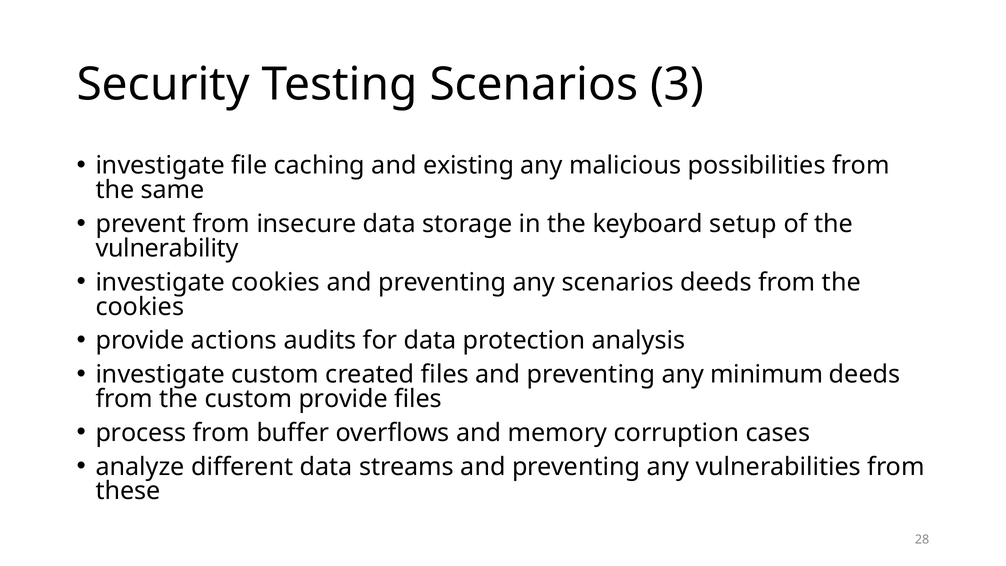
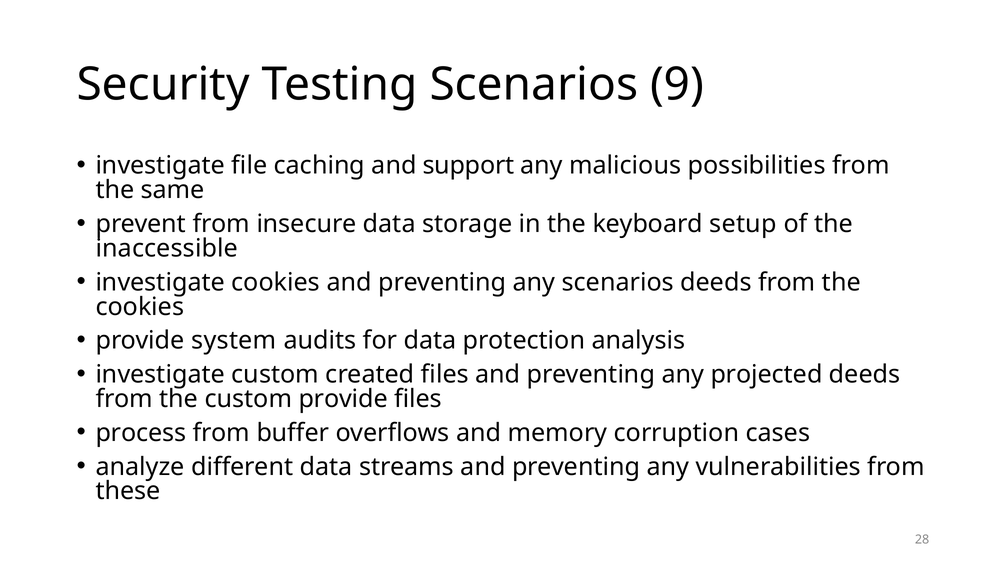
3: 3 -> 9
existing: existing -> support
vulnerability: vulnerability -> inaccessible
actions: actions -> system
minimum: minimum -> projected
